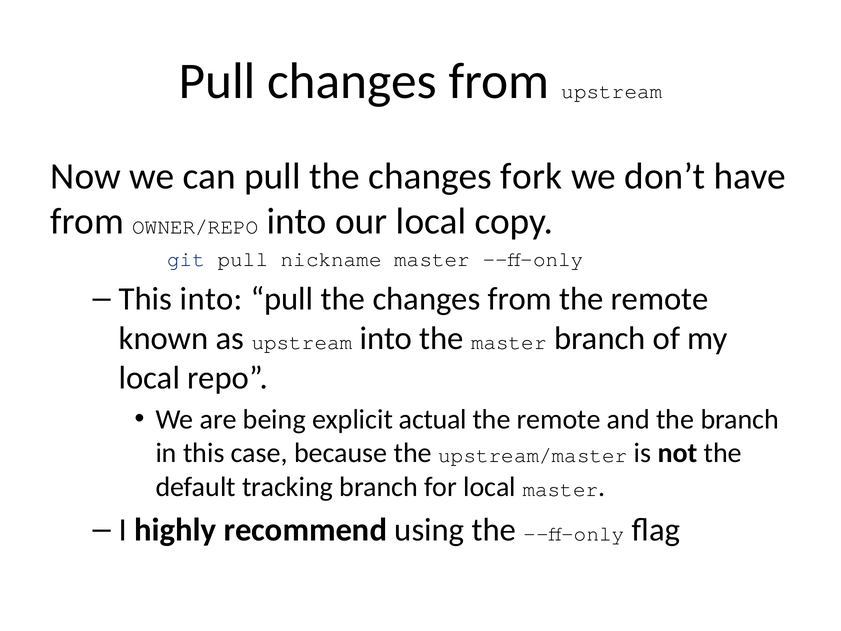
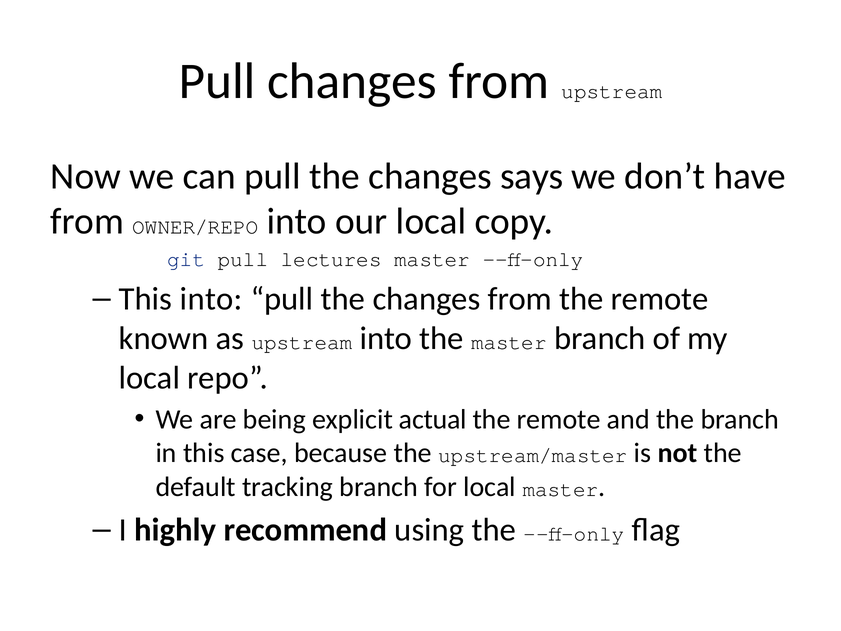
fork: fork -> says
nickname: nickname -> lectures
